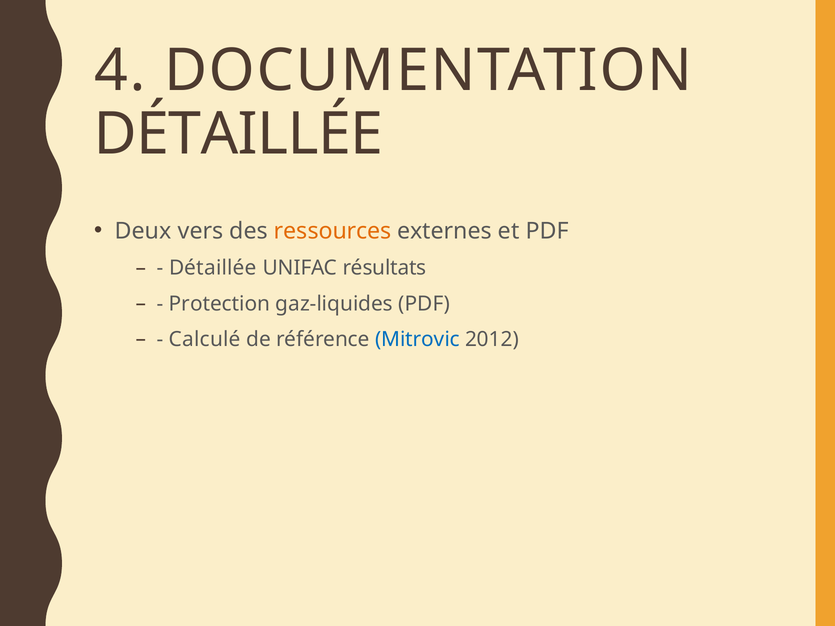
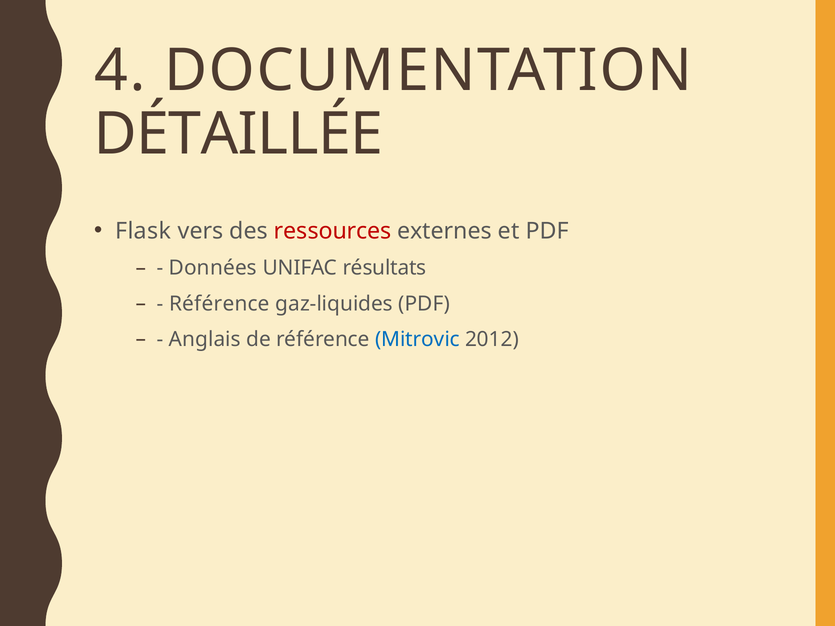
Deux: Deux -> Flask
ressources colour: orange -> red
Détaillée at (213, 268): Détaillée -> Données
Protection at (220, 304): Protection -> Référence
Calculé: Calculé -> Anglais
